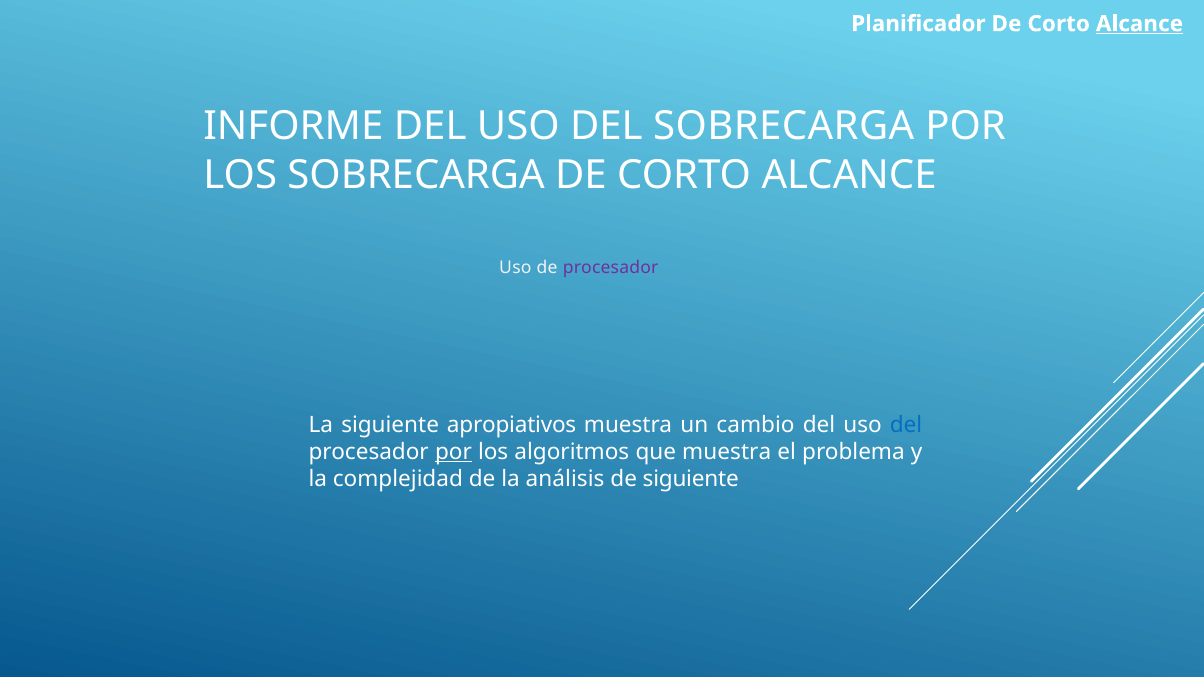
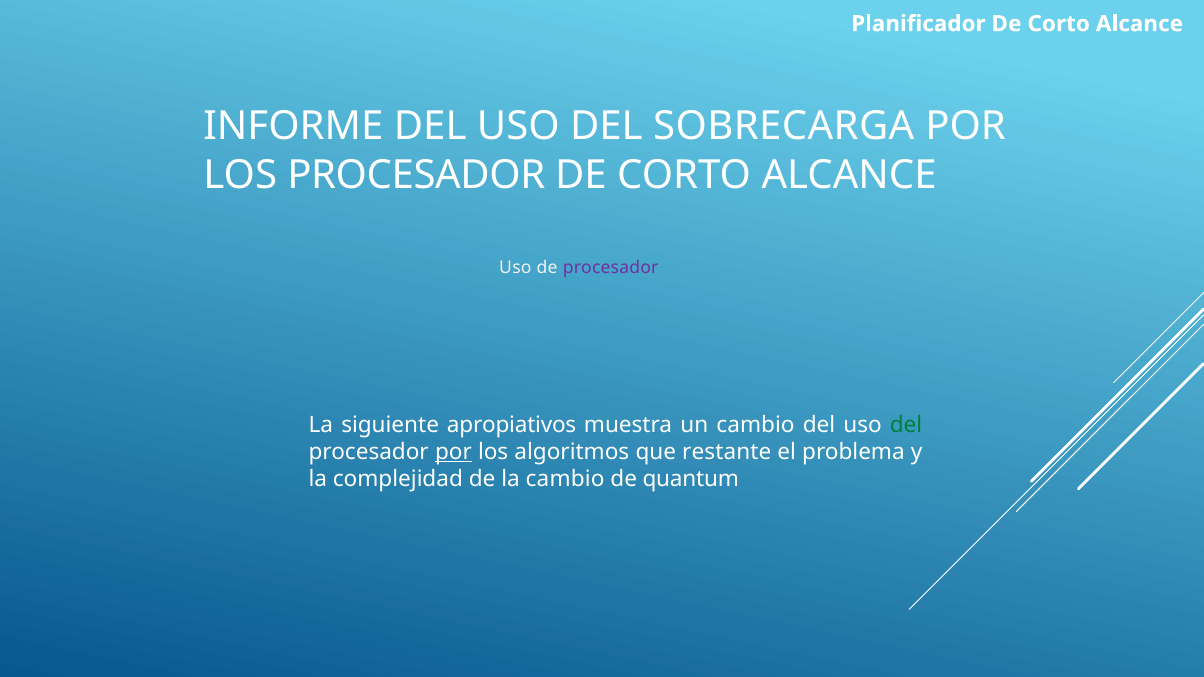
Alcance at (1139, 24) underline: present -> none
LOS SOBRECARGA: SOBRECARGA -> PROCESADOR
del at (906, 425) colour: blue -> green
que muestra: muestra -> restante
la análisis: análisis -> cambio
de siguiente: siguiente -> quantum
